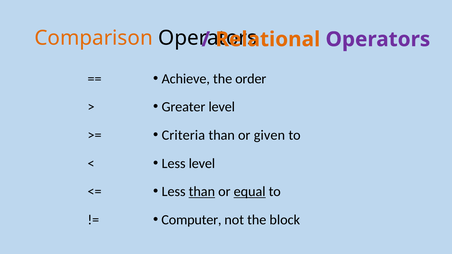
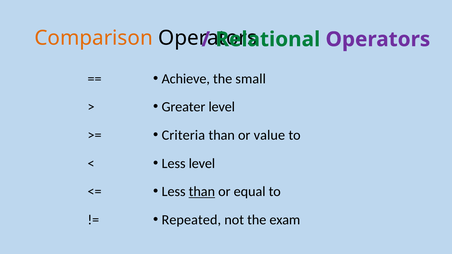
Relational colour: orange -> green
order: order -> small
given: given -> value
equal underline: present -> none
Computer: Computer -> Repeated
block: block -> exam
